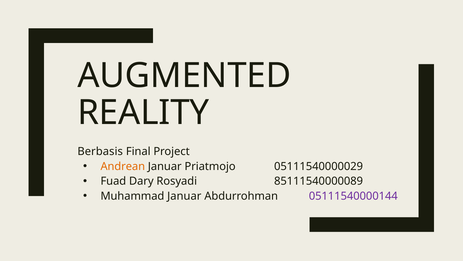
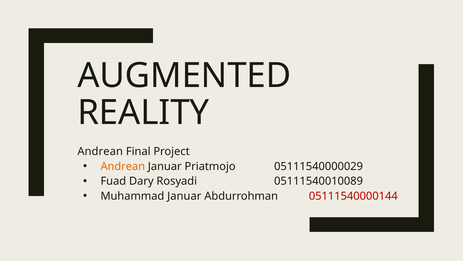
Berbasis at (100, 151): Berbasis -> Andrean
85111540000089: 85111540000089 -> 05111540010089
05111540000144 colour: purple -> red
